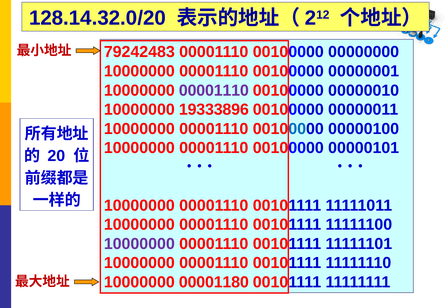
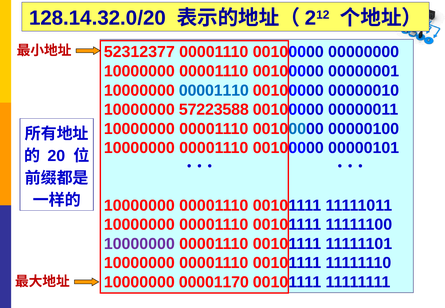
79242483: 79242483 -> 52312377
00001110 at (214, 90) colour: purple -> blue
19333896: 19333896 -> 57223588
00001180: 00001180 -> 00001170
